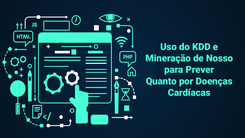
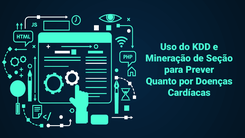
Nosso: Nosso -> Seção
